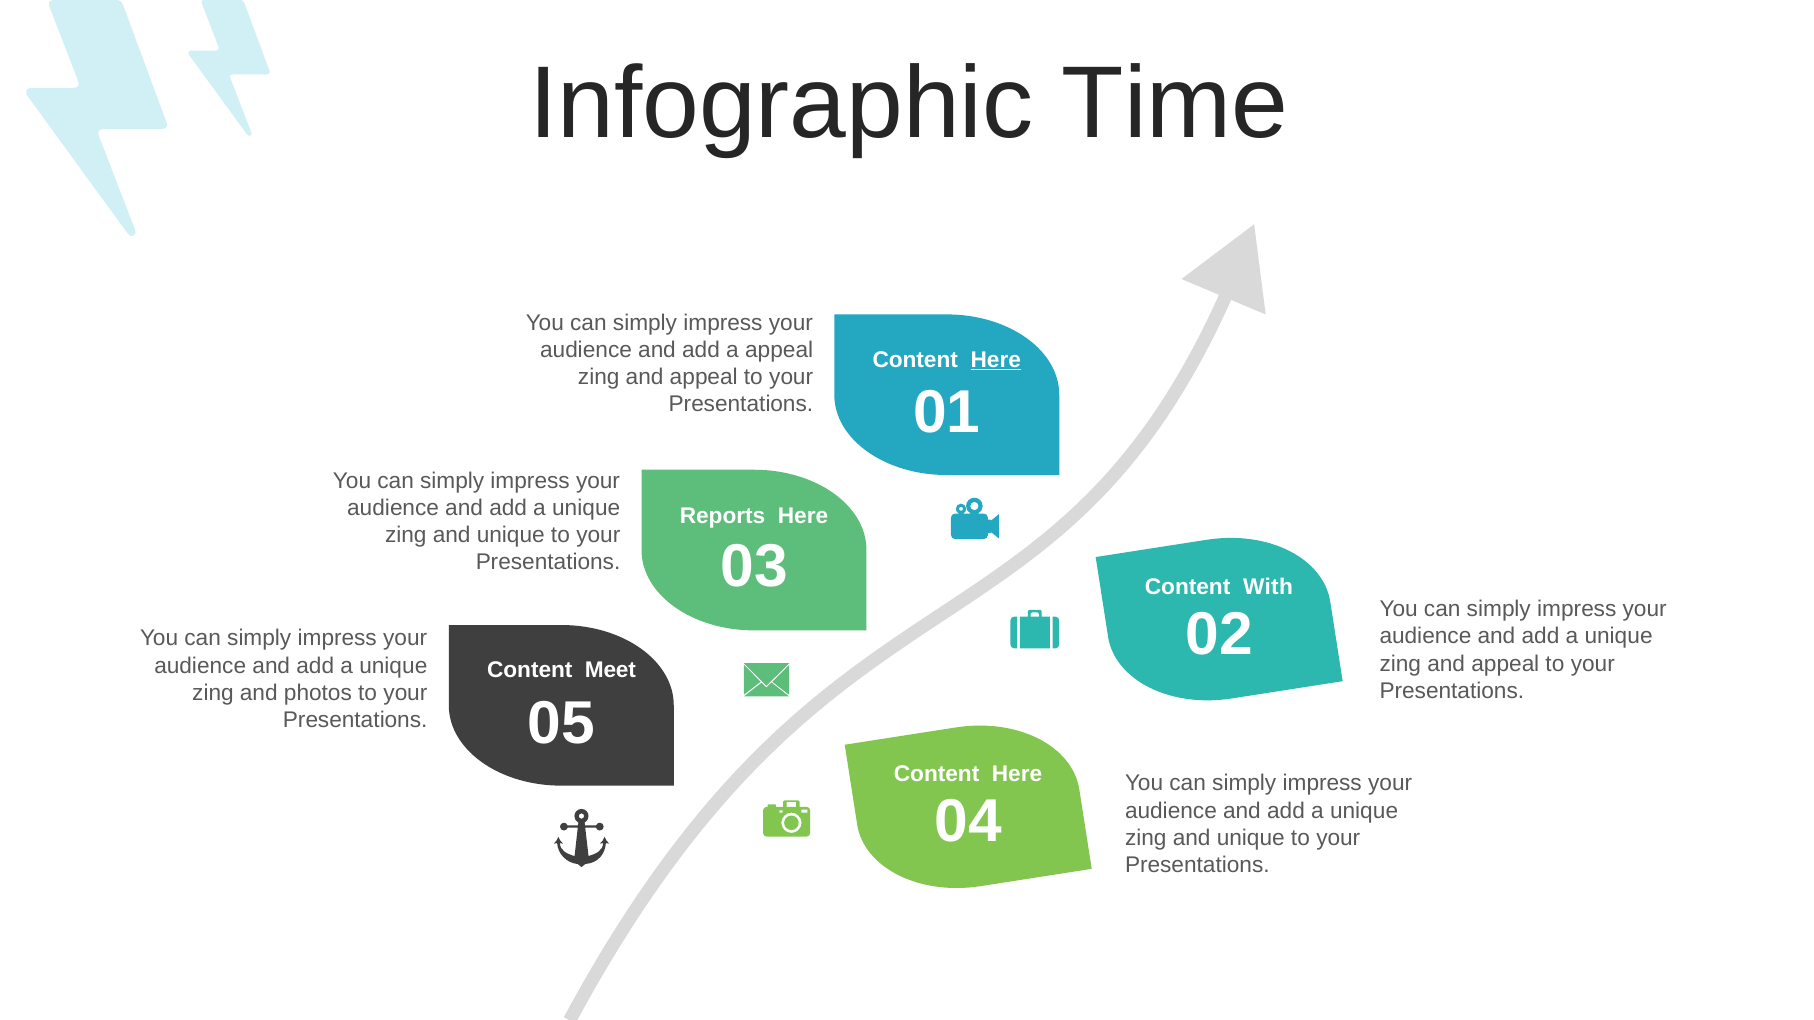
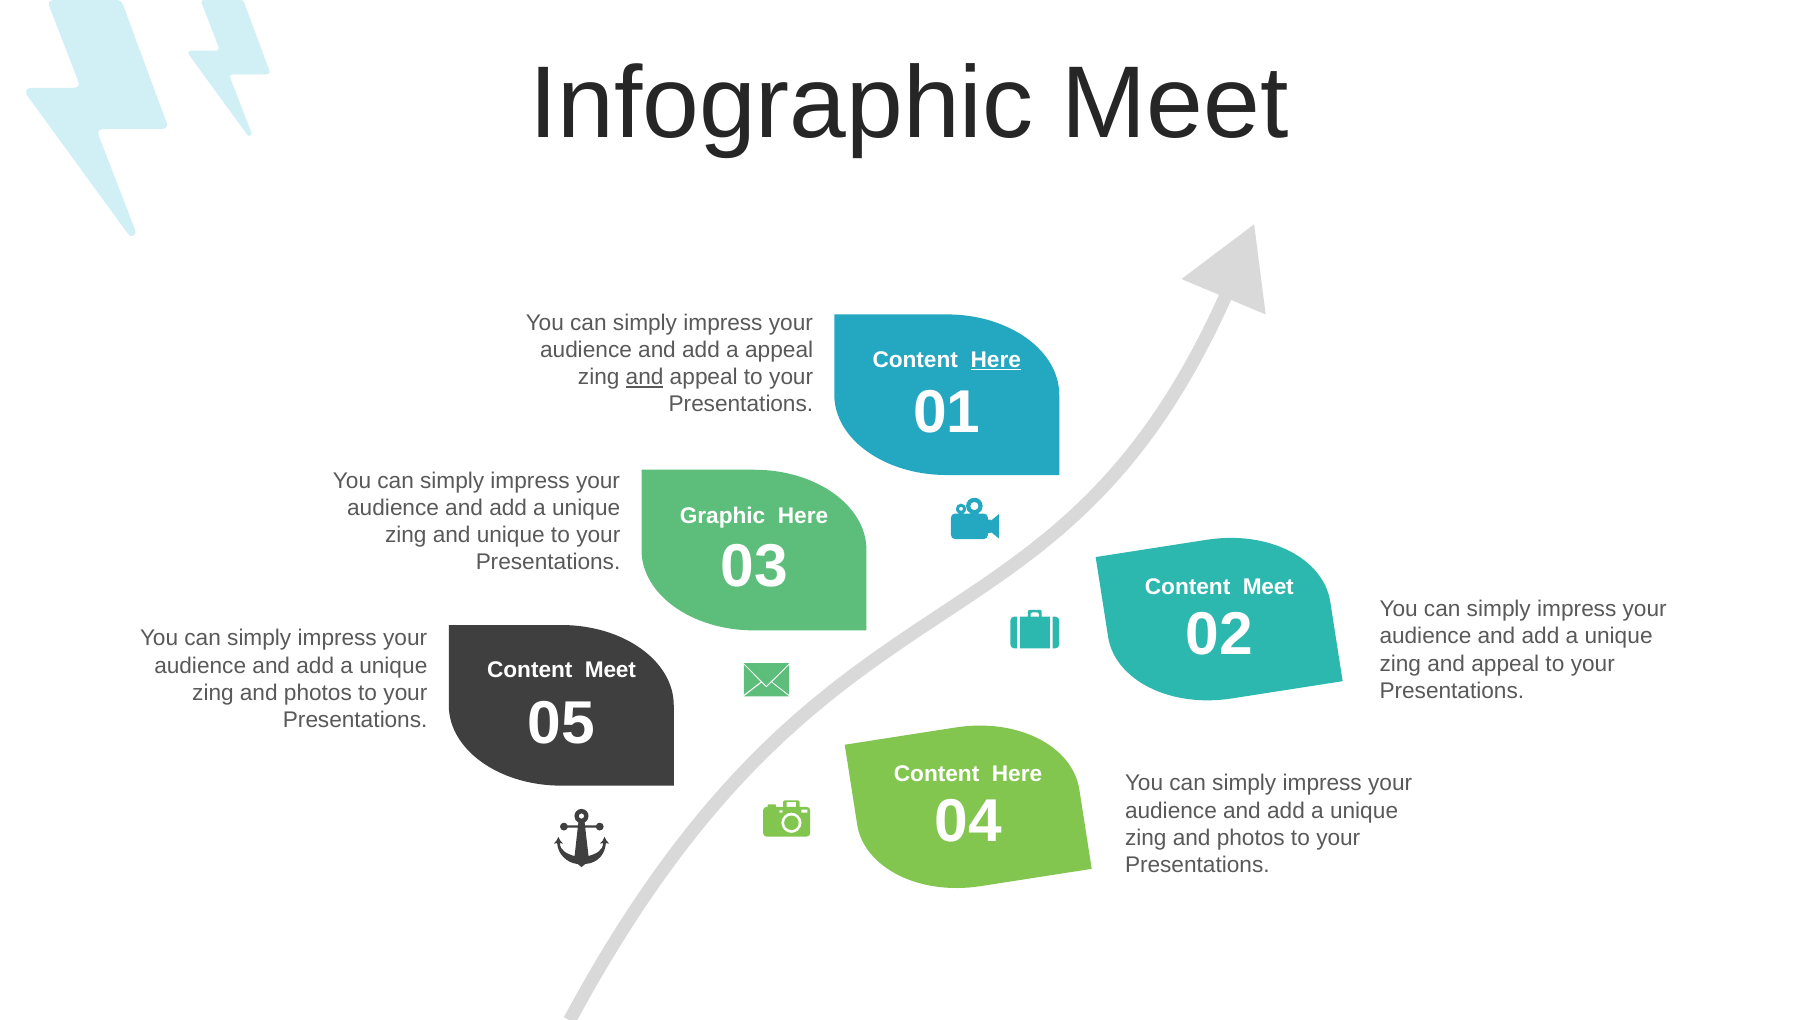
Infographic Time: Time -> Meet
and at (645, 377) underline: none -> present
Reports: Reports -> Graphic
With at (1268, 587): With -> Meet
unique at (1251, 838): unique -> photos
